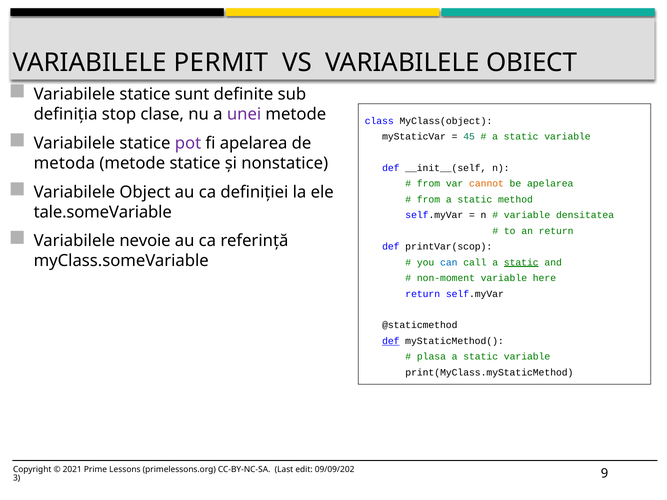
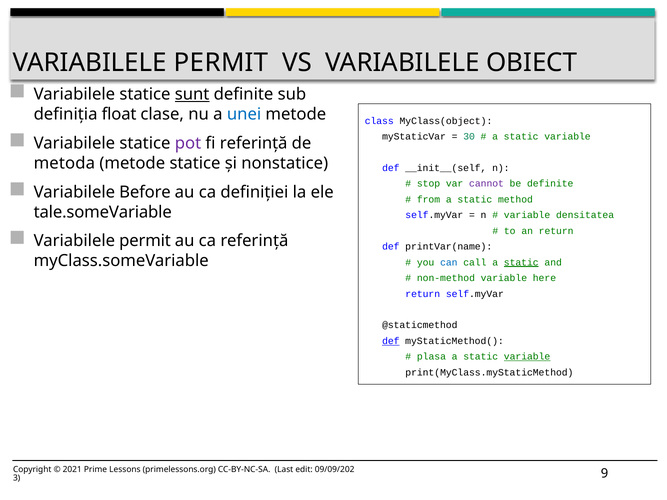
sunt underline: none -> present
stop: stop -> float
unei colour: purple -> blue
45: 45 -> 30
fi apelarea: apelarea -> referință
from at (429, 184): from -> stop
cannot colour: orange -> purple
be apelarea: apelarea -> definite
Object: Object -> Before
nevoie at (145, 241): nevoie -> permit
printVar(scop: printVar(scop -> printVar(name
non-moment: non-moment -> non-method
variable at (527, 357) underline: none -> present
